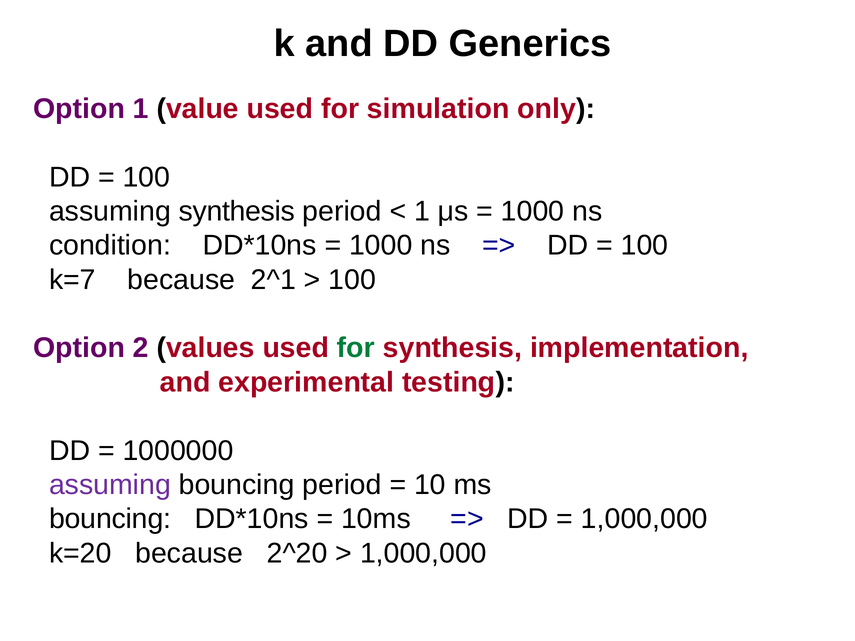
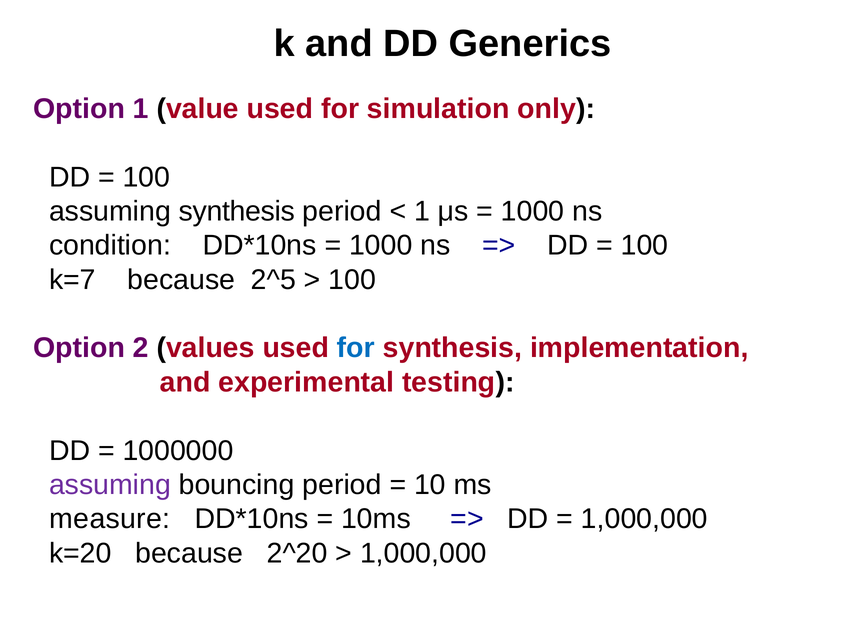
2^1: 2^1 -> 2^5
for at (356, 348) colour: green -> blue
bouncing at (110, 519): bouncing -> measure
